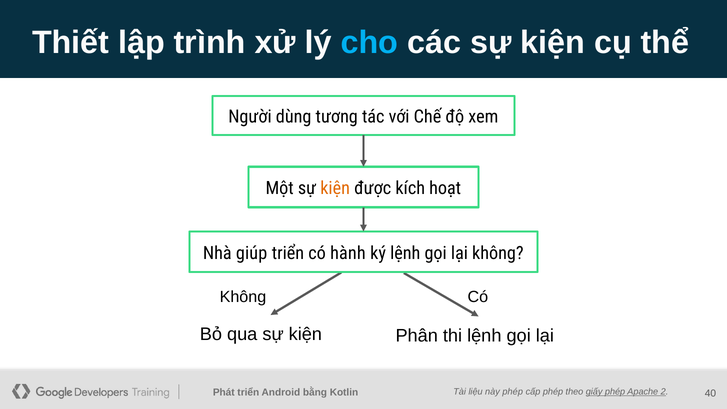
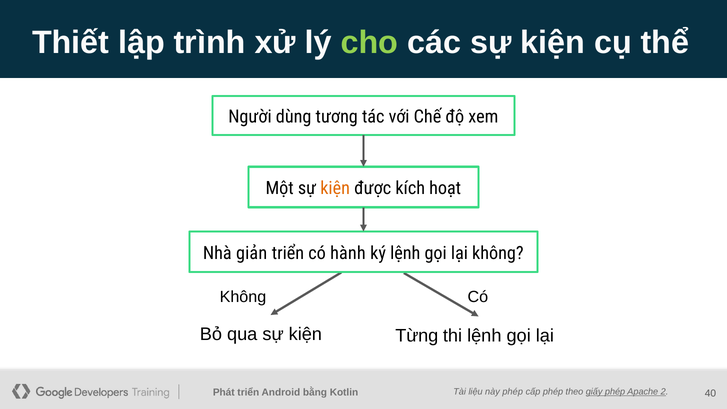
cho colour: light blue -> light green
giúp: giúp -> giản
Phân: Phân -> Từng
